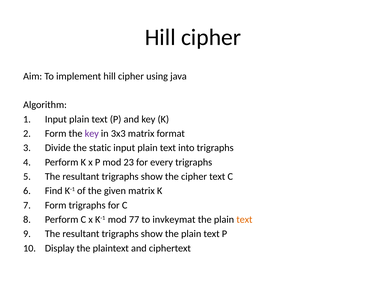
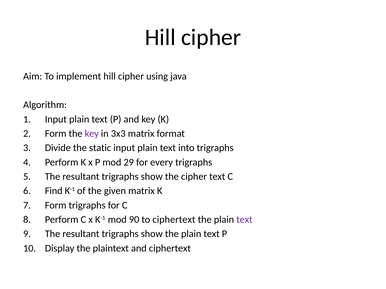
23: 23 -> 29
77: 77 -> 90
to invkeymat: invkeymat -> ciphertext
text at (244, 220) colour: orange -> purple
